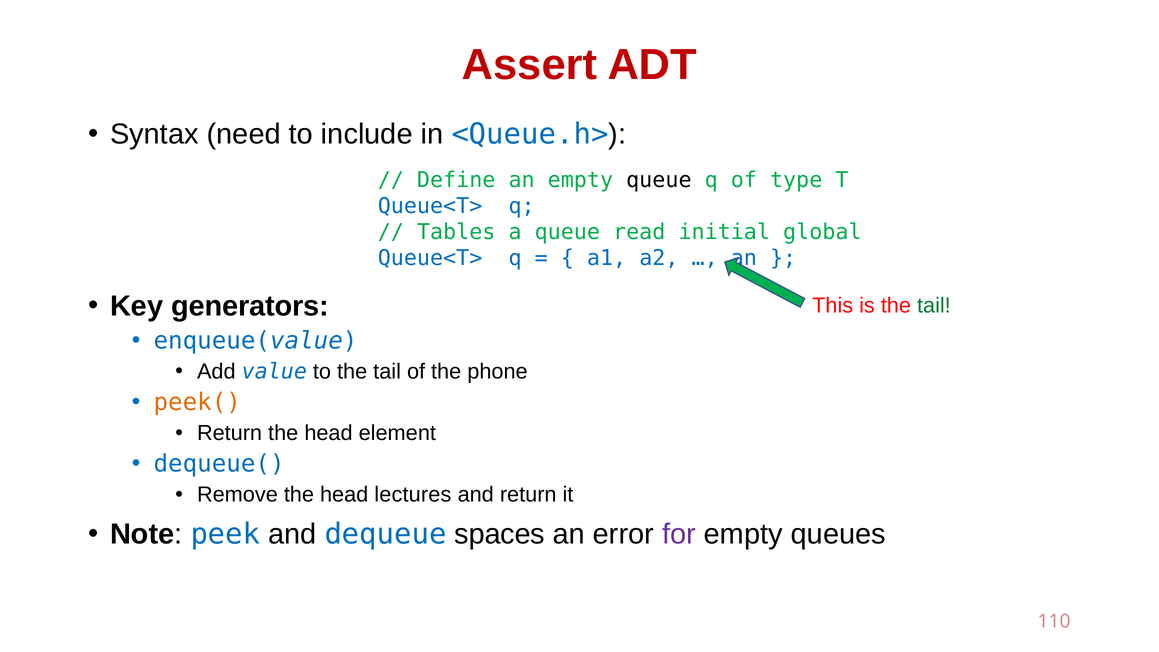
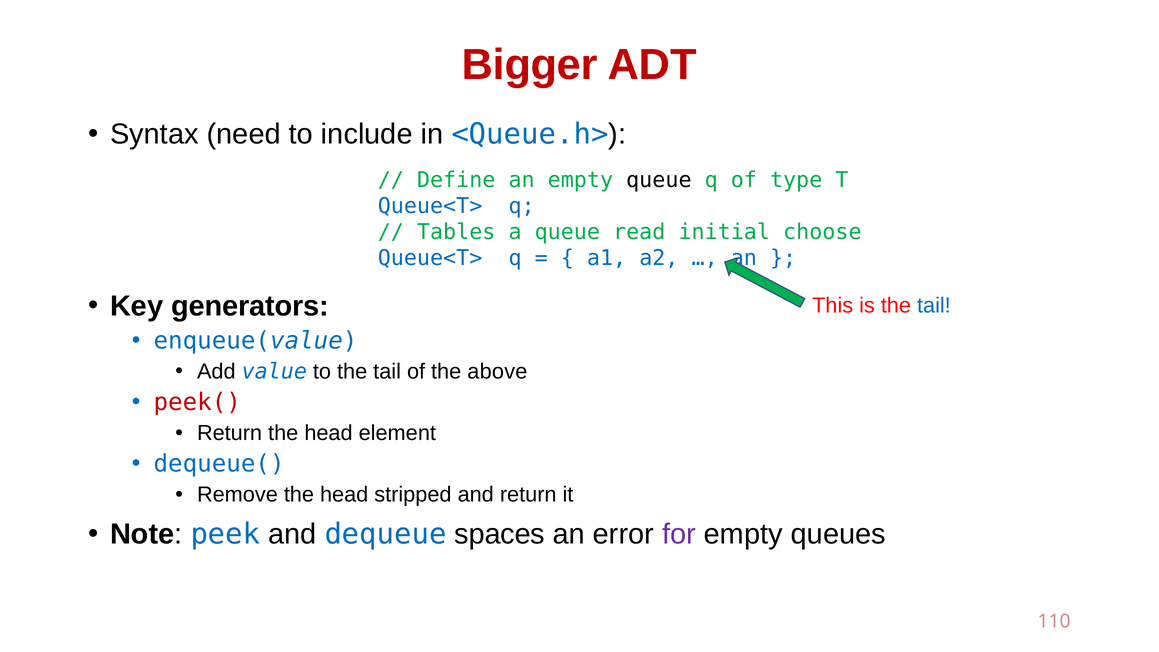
Assert: Assert -> Bigger
global: global -> choose
tail at (934, 306) colour: green -> blue
phone: phone -> above
peek( colour: orange -> red
lectures: lectures -> stripped
